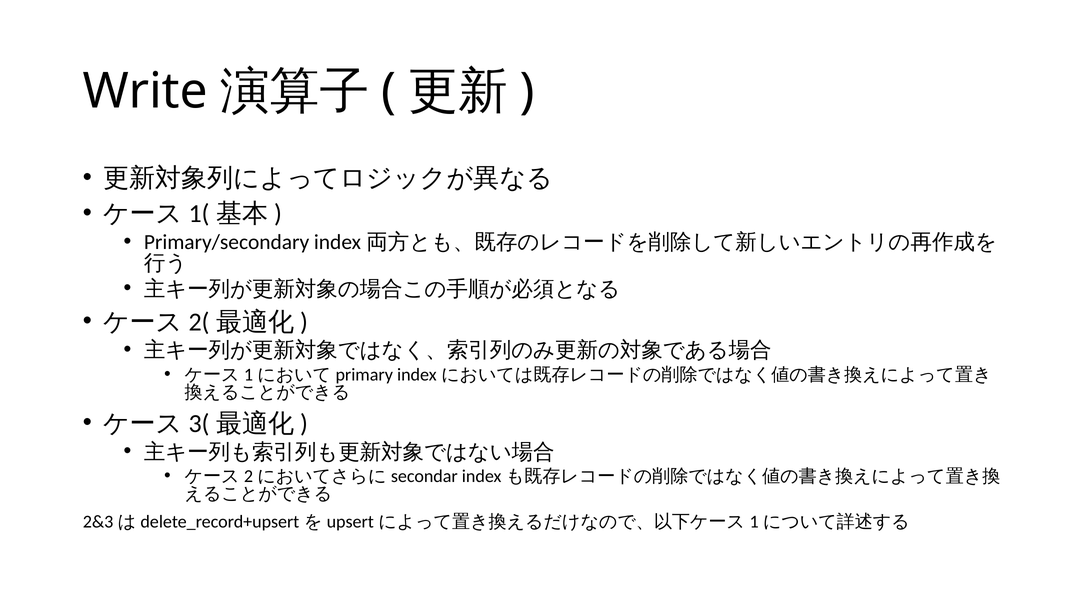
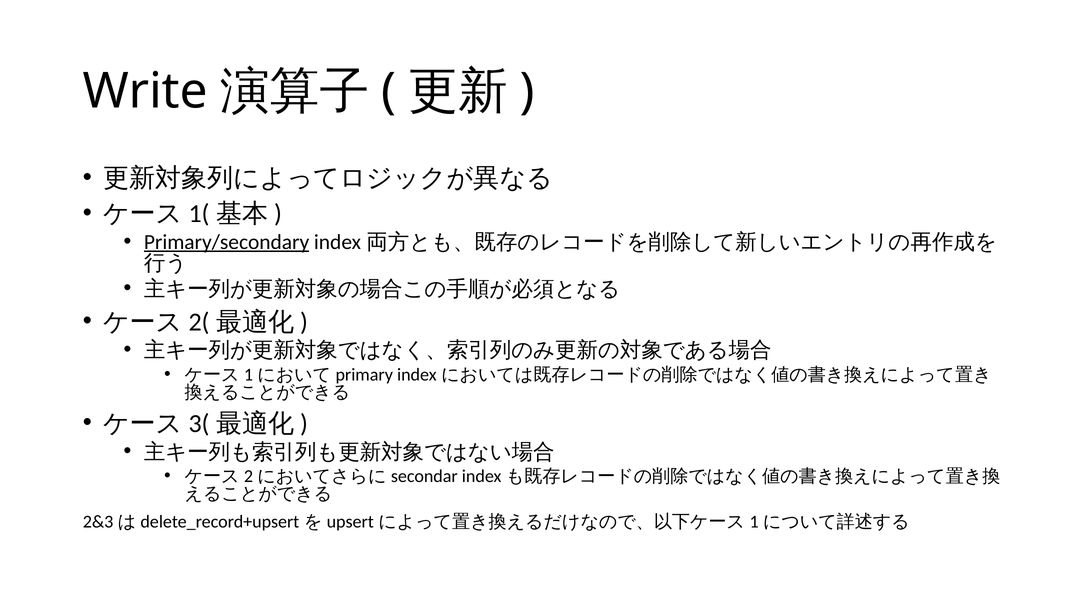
Primary/secondary underline: none -> present
